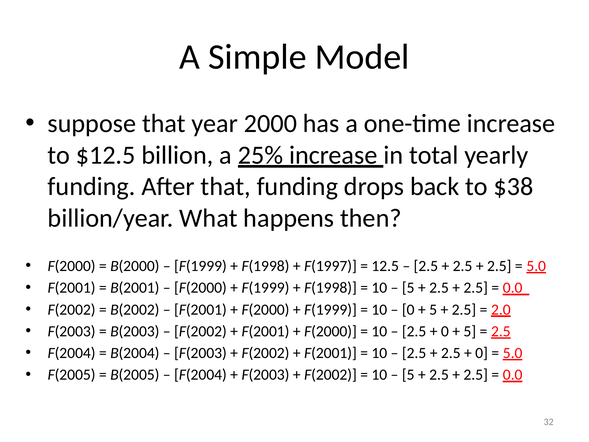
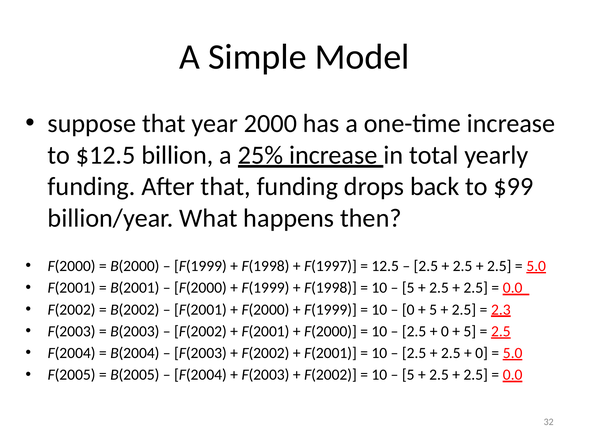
$38: $38 -> $99
2.0: 2.0 -> 2.3
